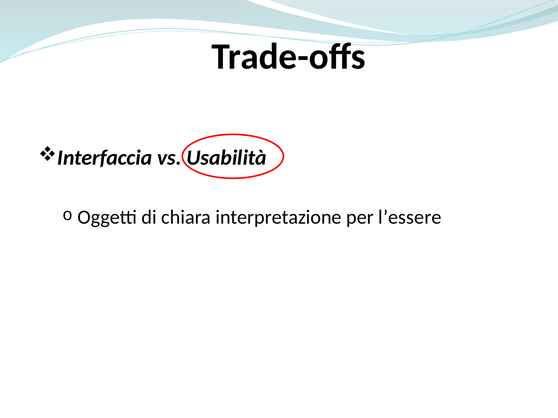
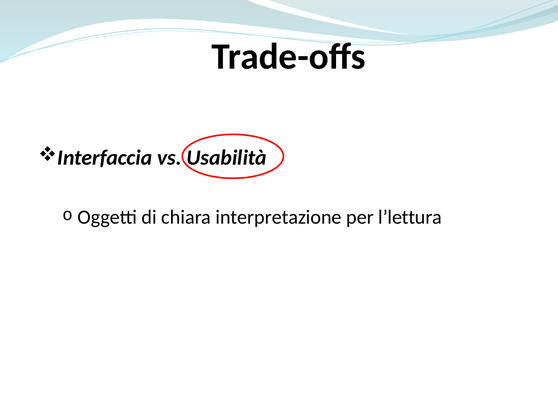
l’essere: l’essere -> l’lettura
